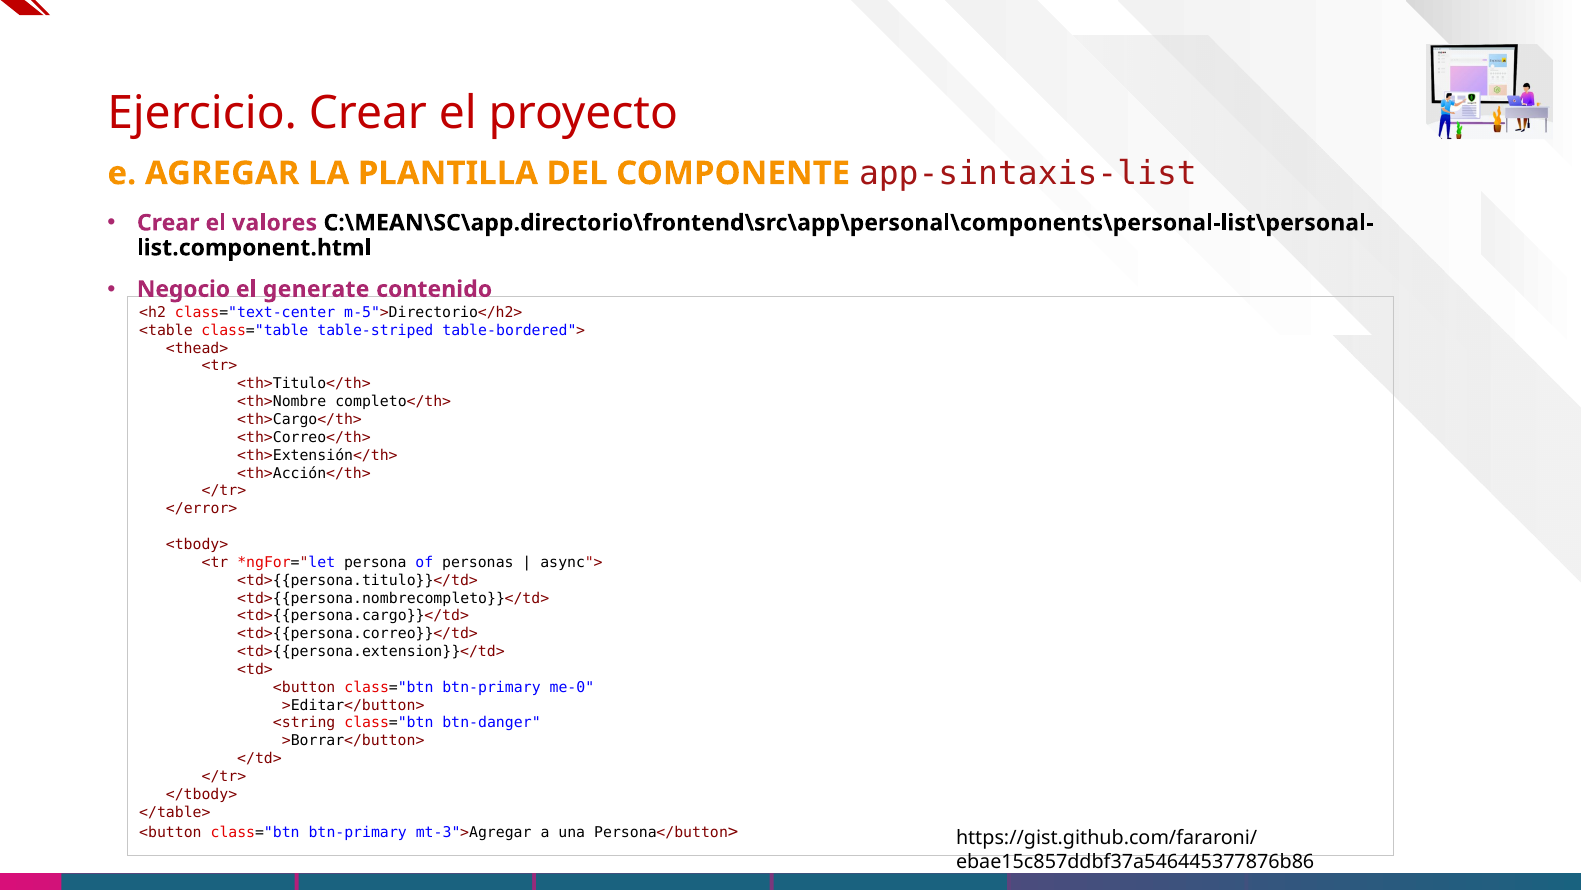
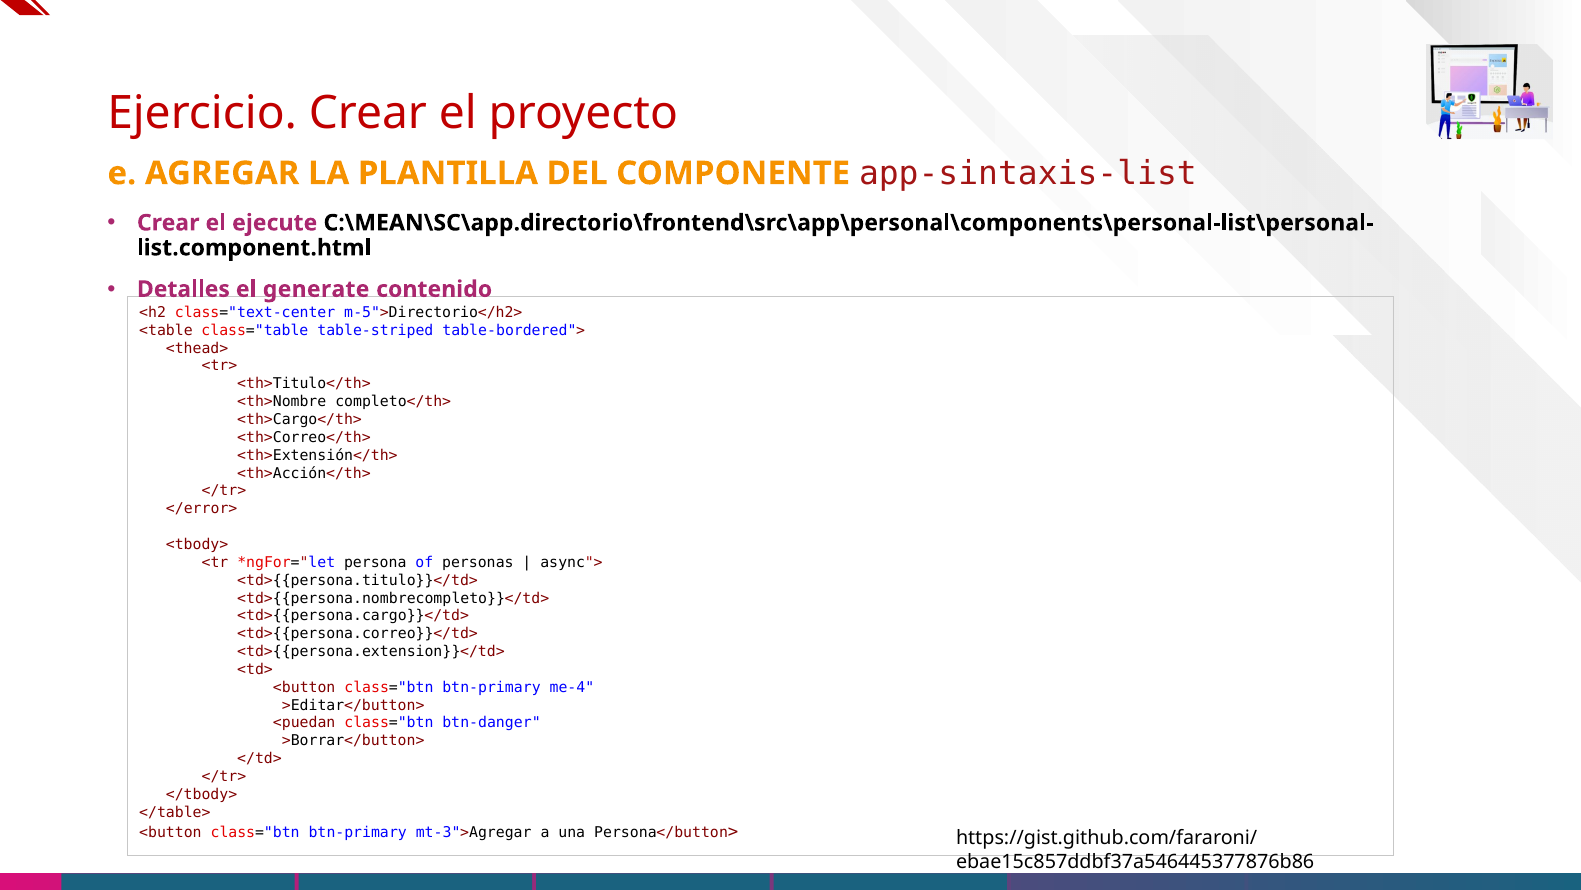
valores: valores -> ejecute
Negocio: Negocio -> Detalles
me-0: me-0 -> me-4
<string: <string -> <puedan
